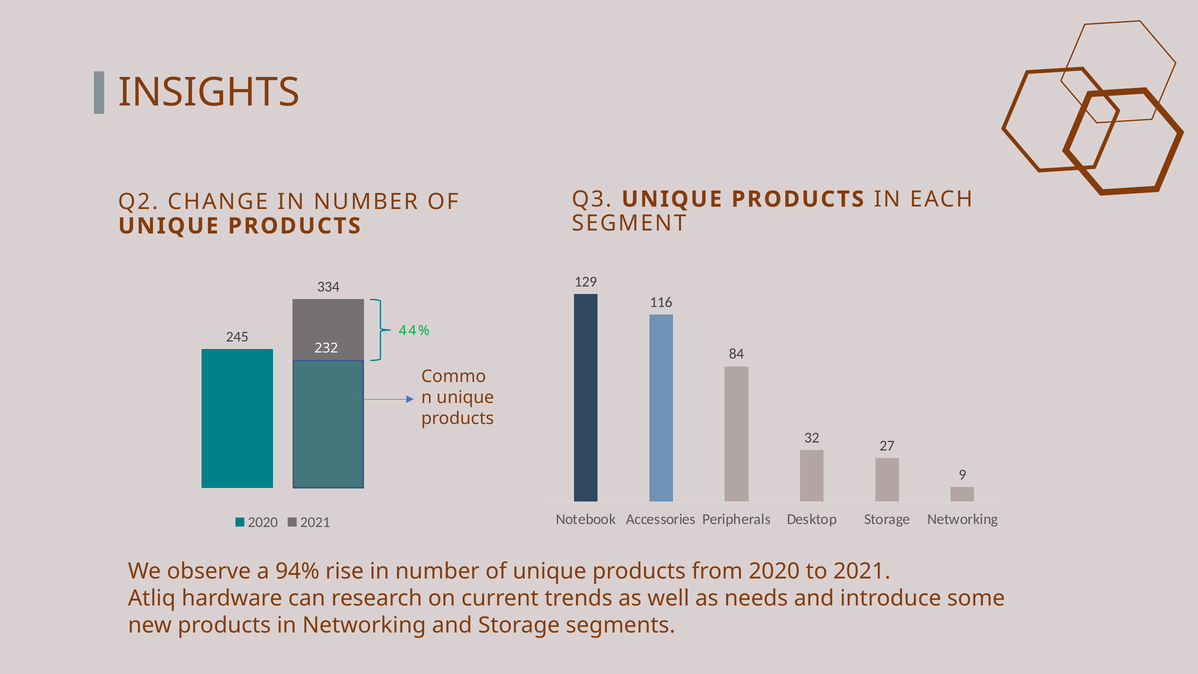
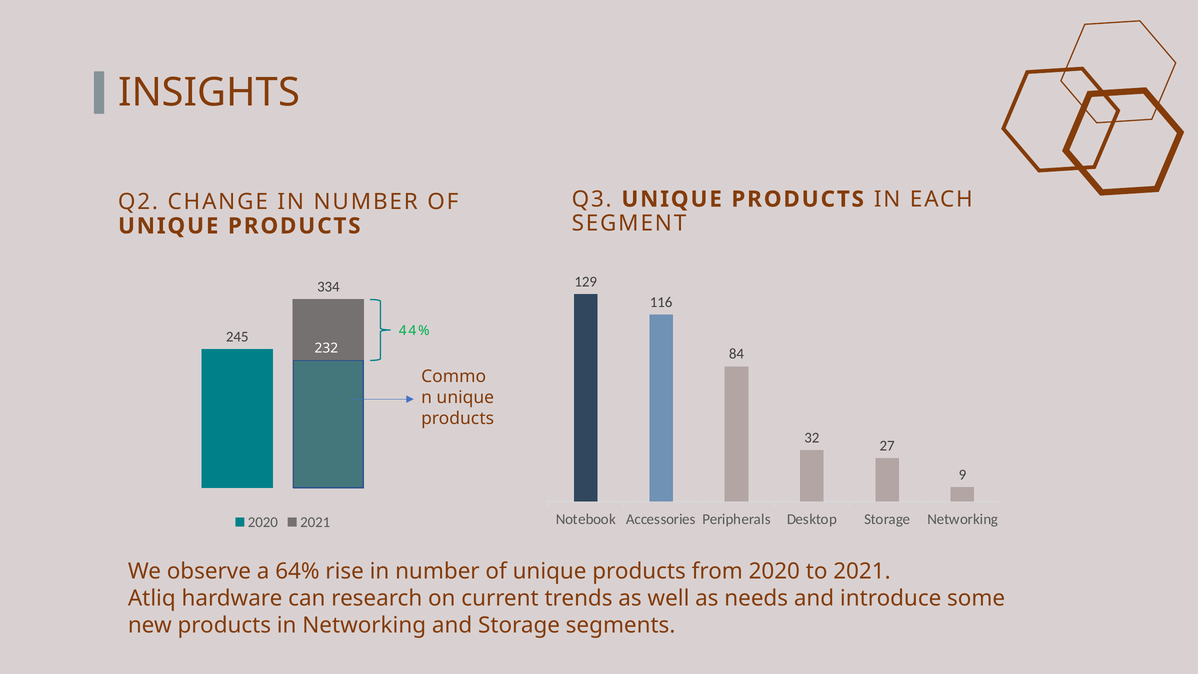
94%: 94% -> 64%
